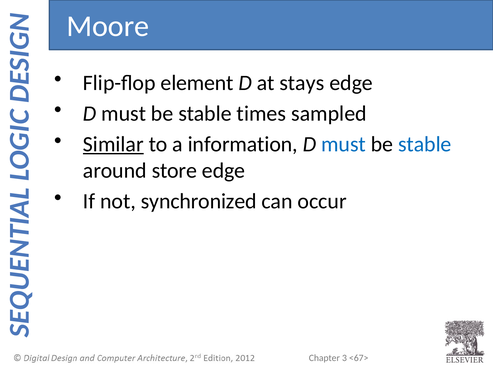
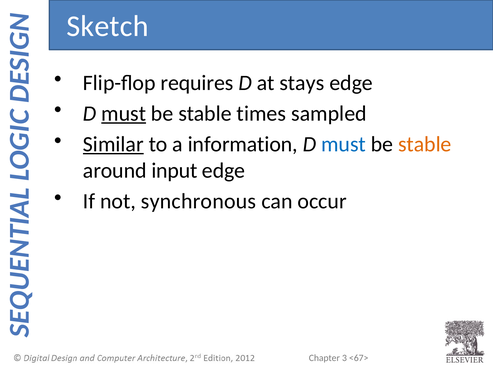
Moore: Moore -> Sketch
element: element -> requires
must at (124, 114) underline: none -> present
stable at (425, 144) colour: blue -> orange
store: store -> input
synchronized: synchronized -> synchronous
